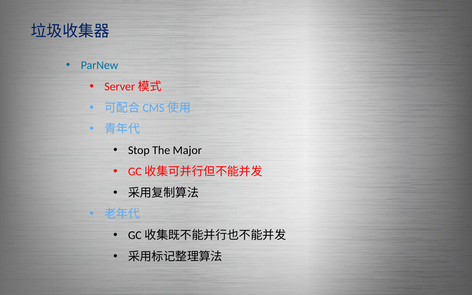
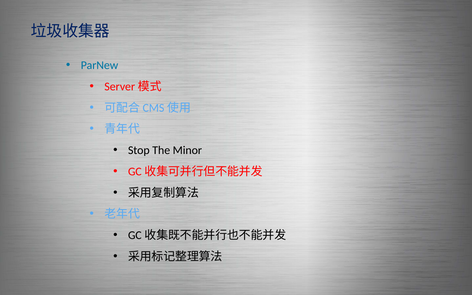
Major: Major -> Minor
